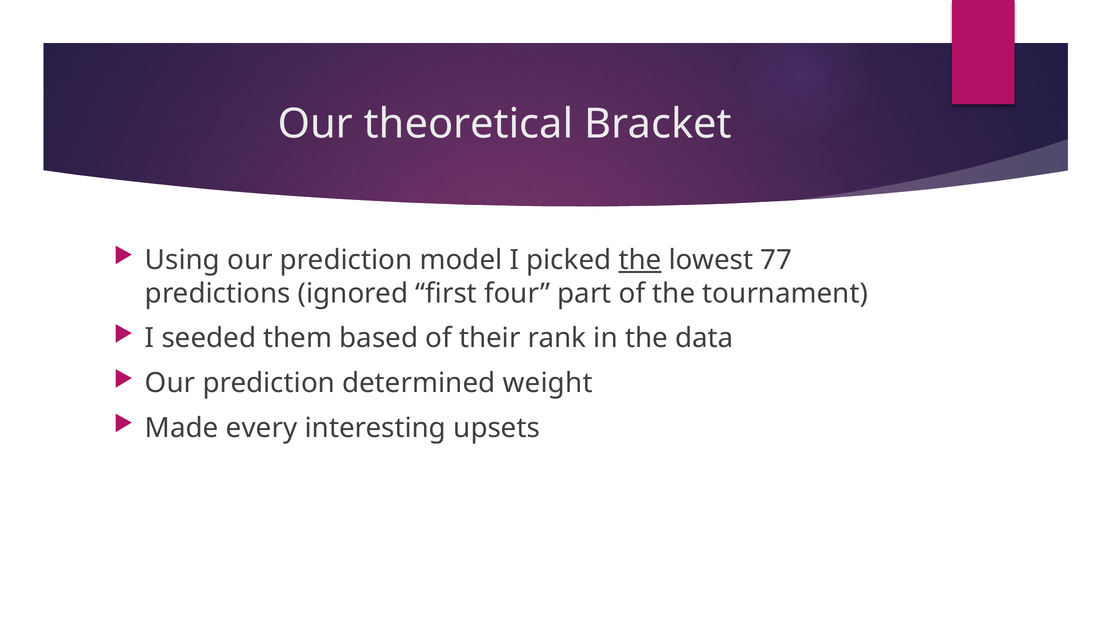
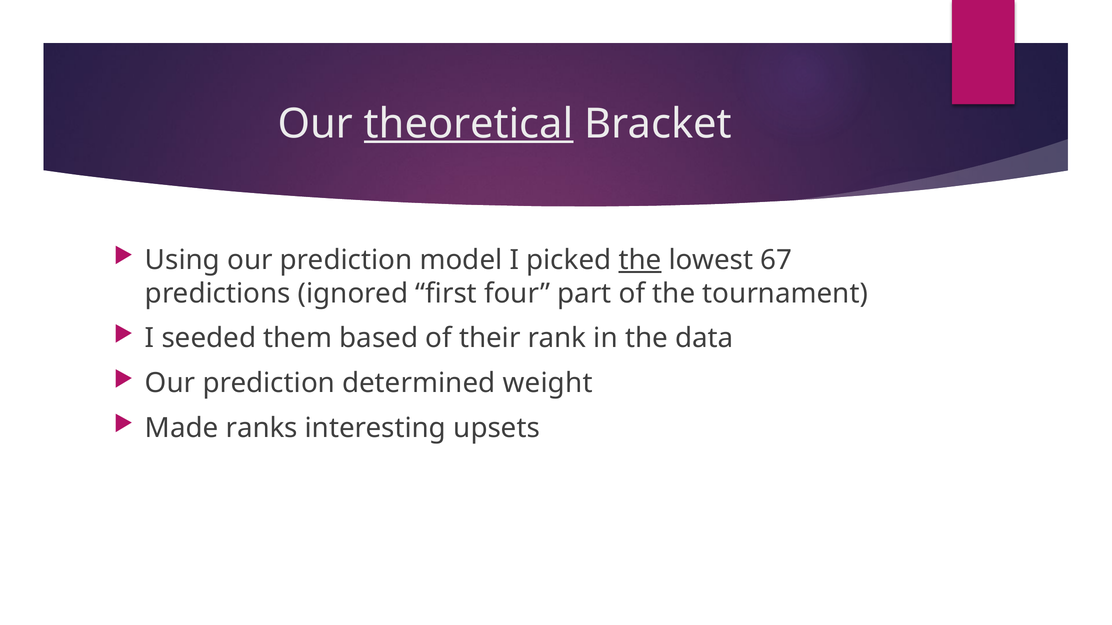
theoretical underline: none -> present
77: 77 -> 67
every: every -> ranks
